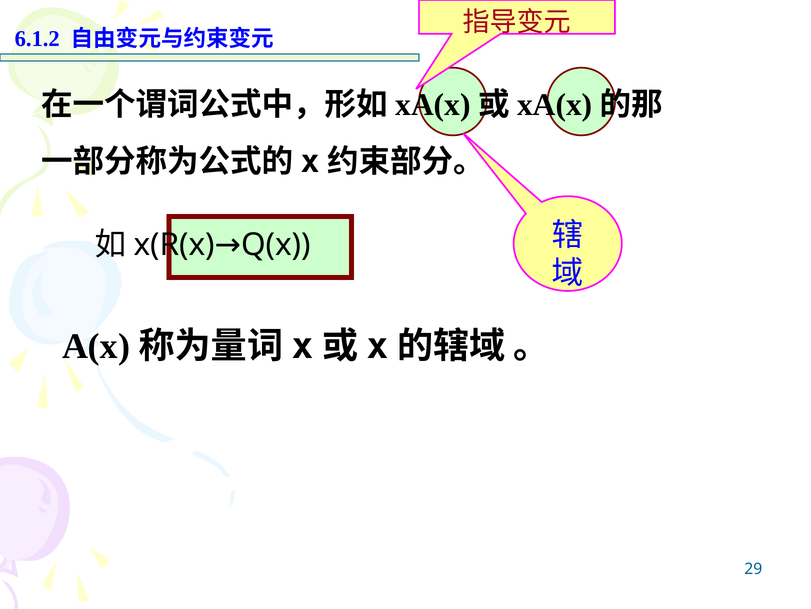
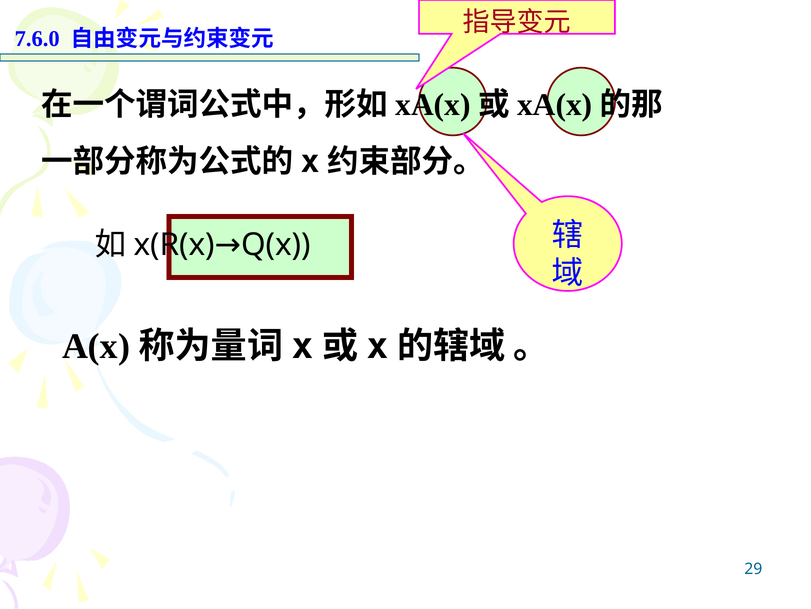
6.1.2: 6.1.2 -> 7.6.0
